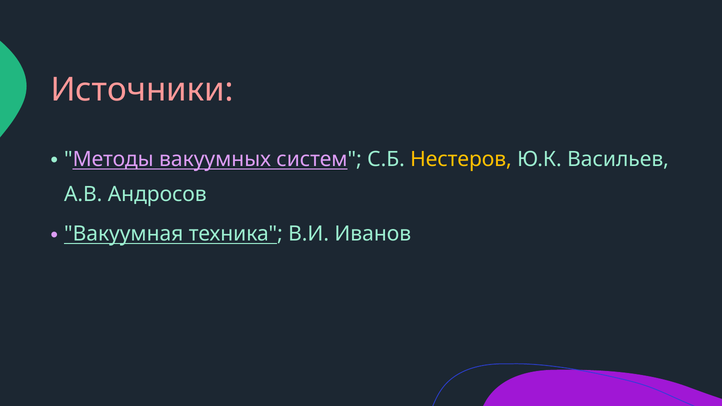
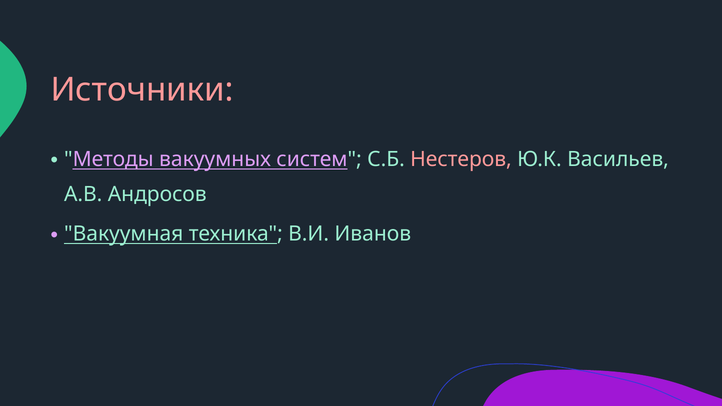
Нестеров colour: yellow -> pink
